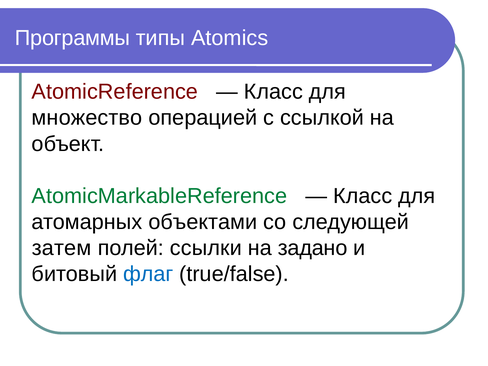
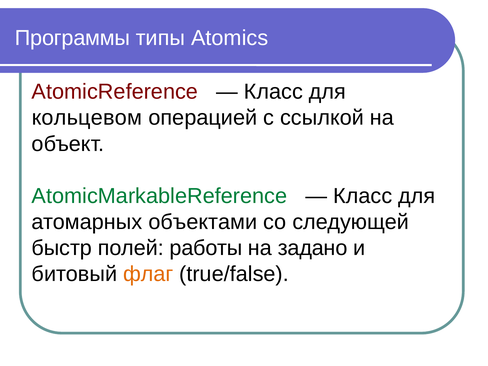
множество: множество -> кольцевом
затем: затем -> быстр
ссылки: ссылки -> работы
флаг colour: blue -> orange
